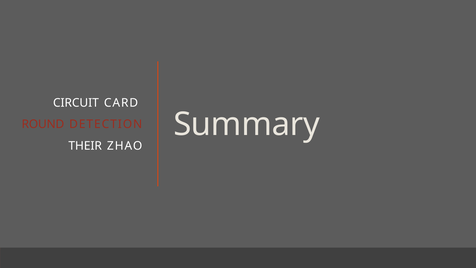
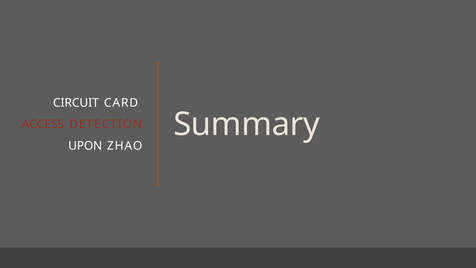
ROUND: ROUND -> ACCESS
THEIR: THEIR -> UPON
